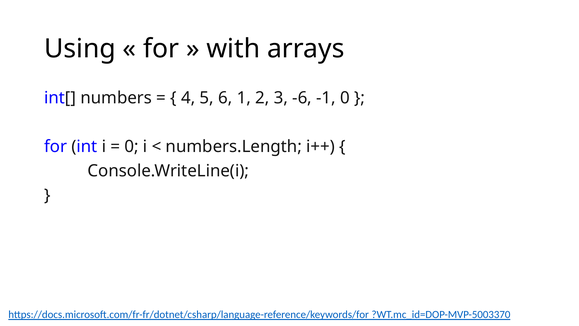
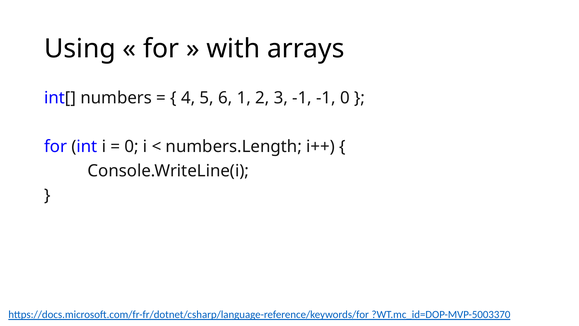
3 -6: -6 -> -1
